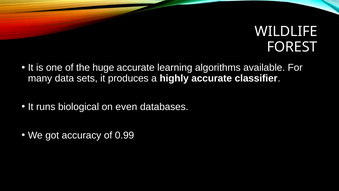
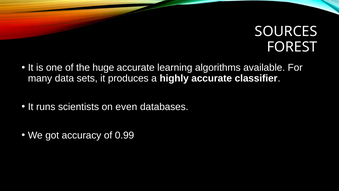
WILDLIFE: WILDLIFE -> SOURCES
biological: biological -> scientists
